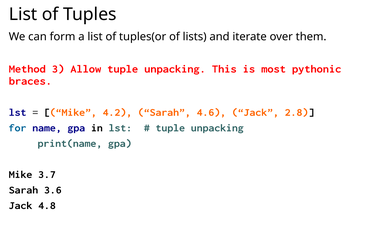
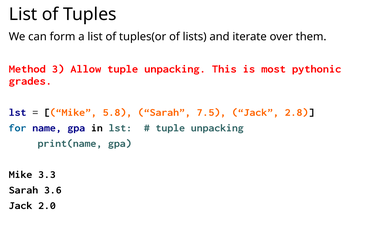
braces: braces -> grades
4.2: 4.2 -> 5.8
4.6: 4.6 -> 7.5
3.7: 3.7 -> 3.3
4.8: 4.8 -> 2.0
